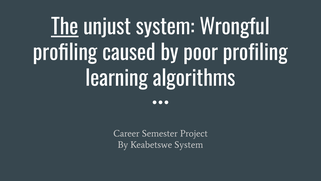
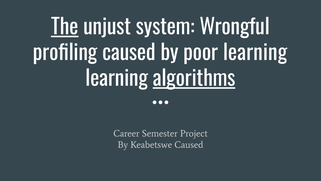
poor profiling: profiling -> learning
algorithms underline: none -> present
Keabetswe System: System -> Caused
